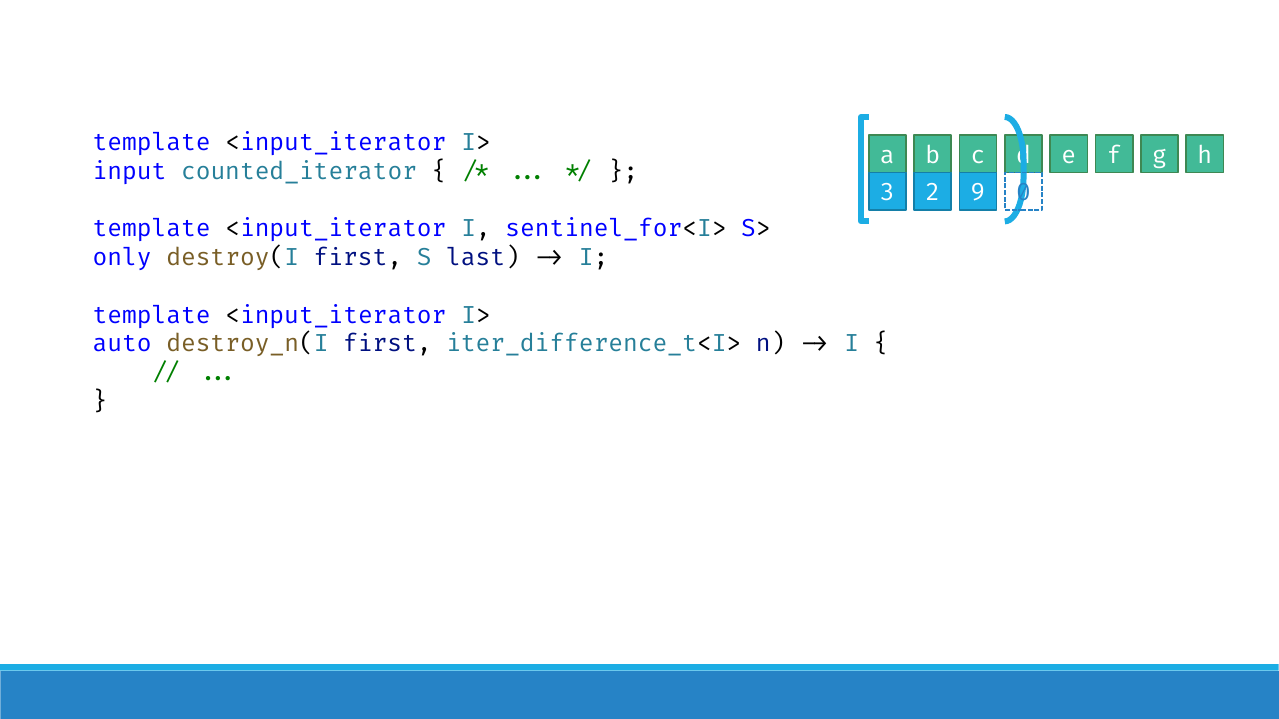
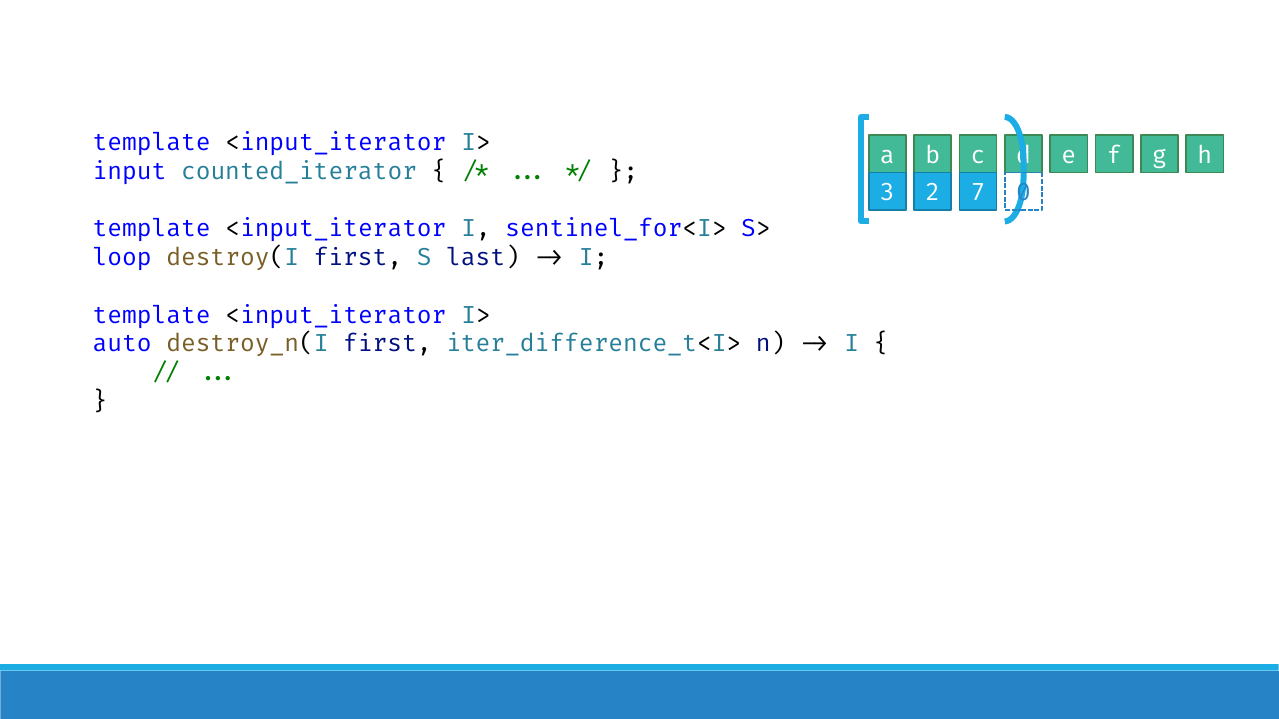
9: 9 -> 7
only: only -> loop
